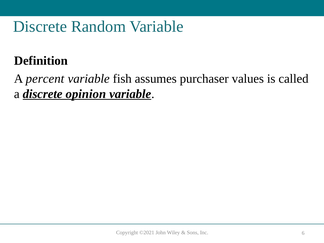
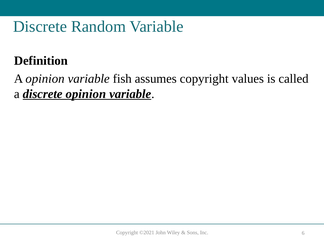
A percent: percent -> opinion
assumes purchaser: purchaser -> copyright
